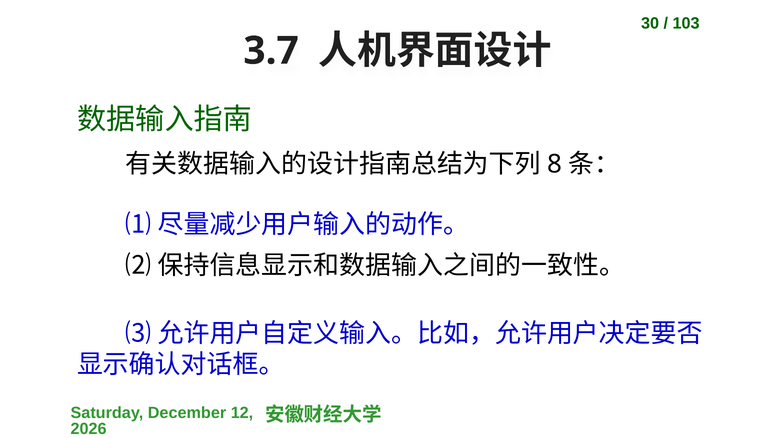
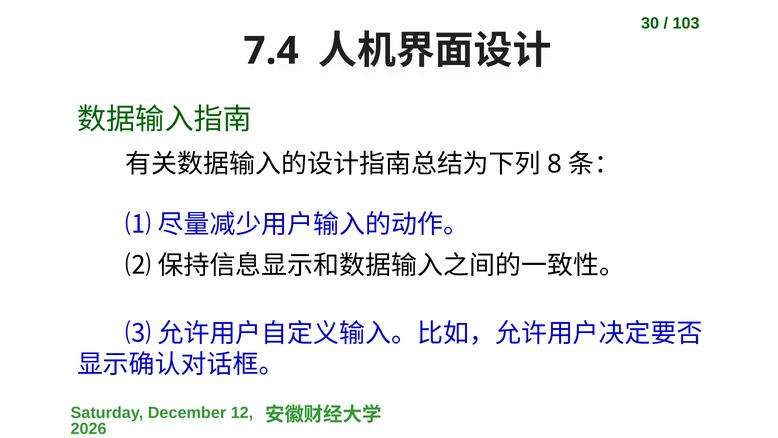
3.7: 3.7 -> 7.4
